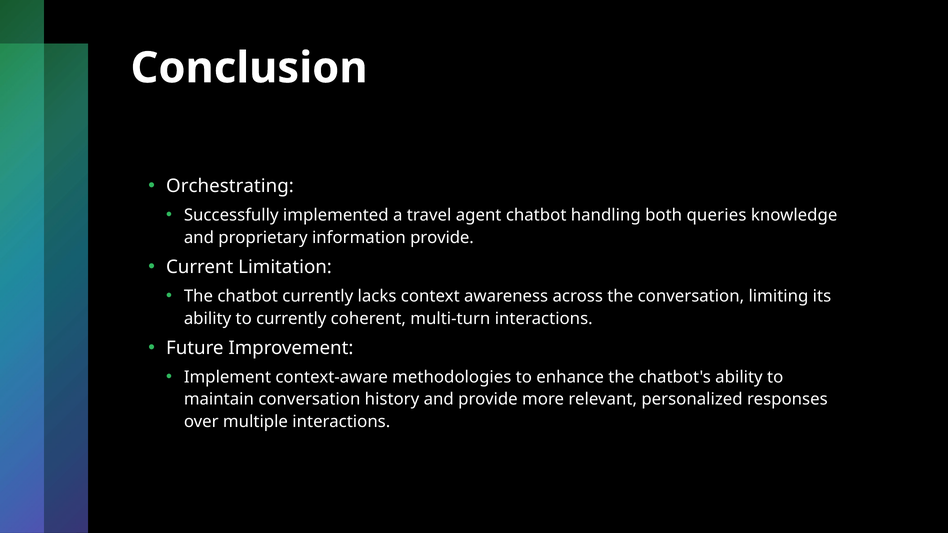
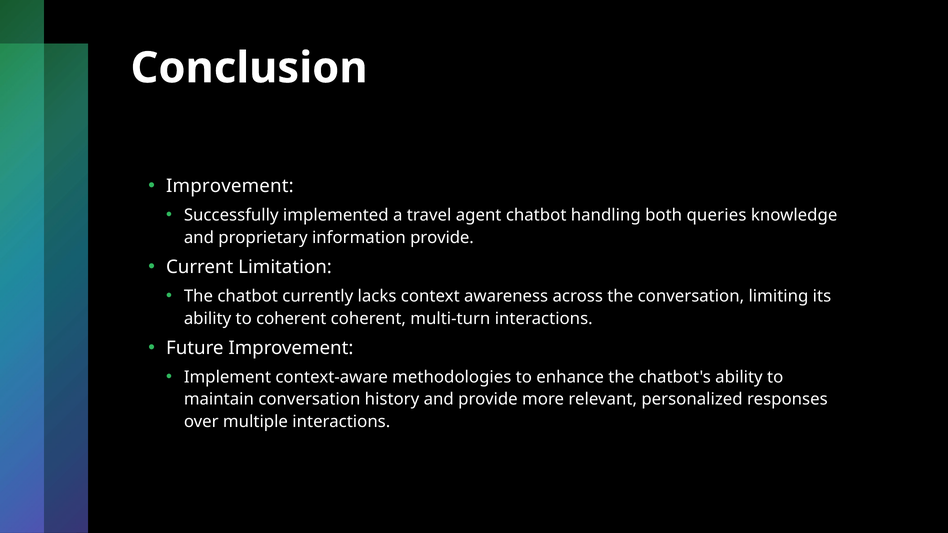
Orchestrating at (230, 186): Orchestrating -> Improvement
to currently: currently -> coherent
